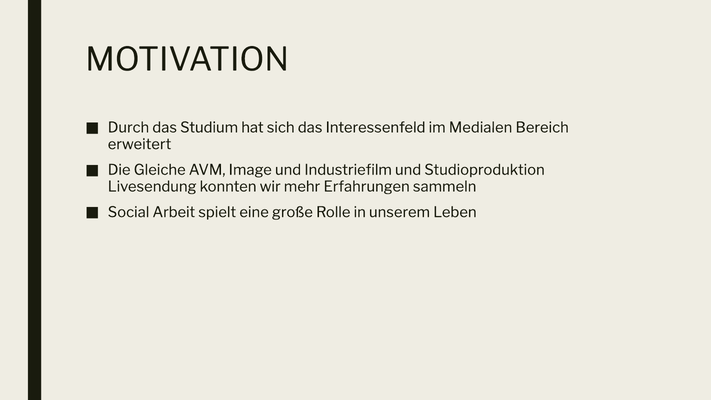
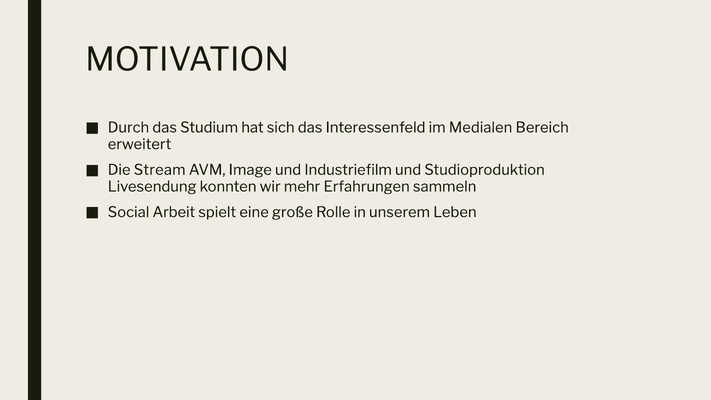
Gleiche: Gleiche -> Stream
